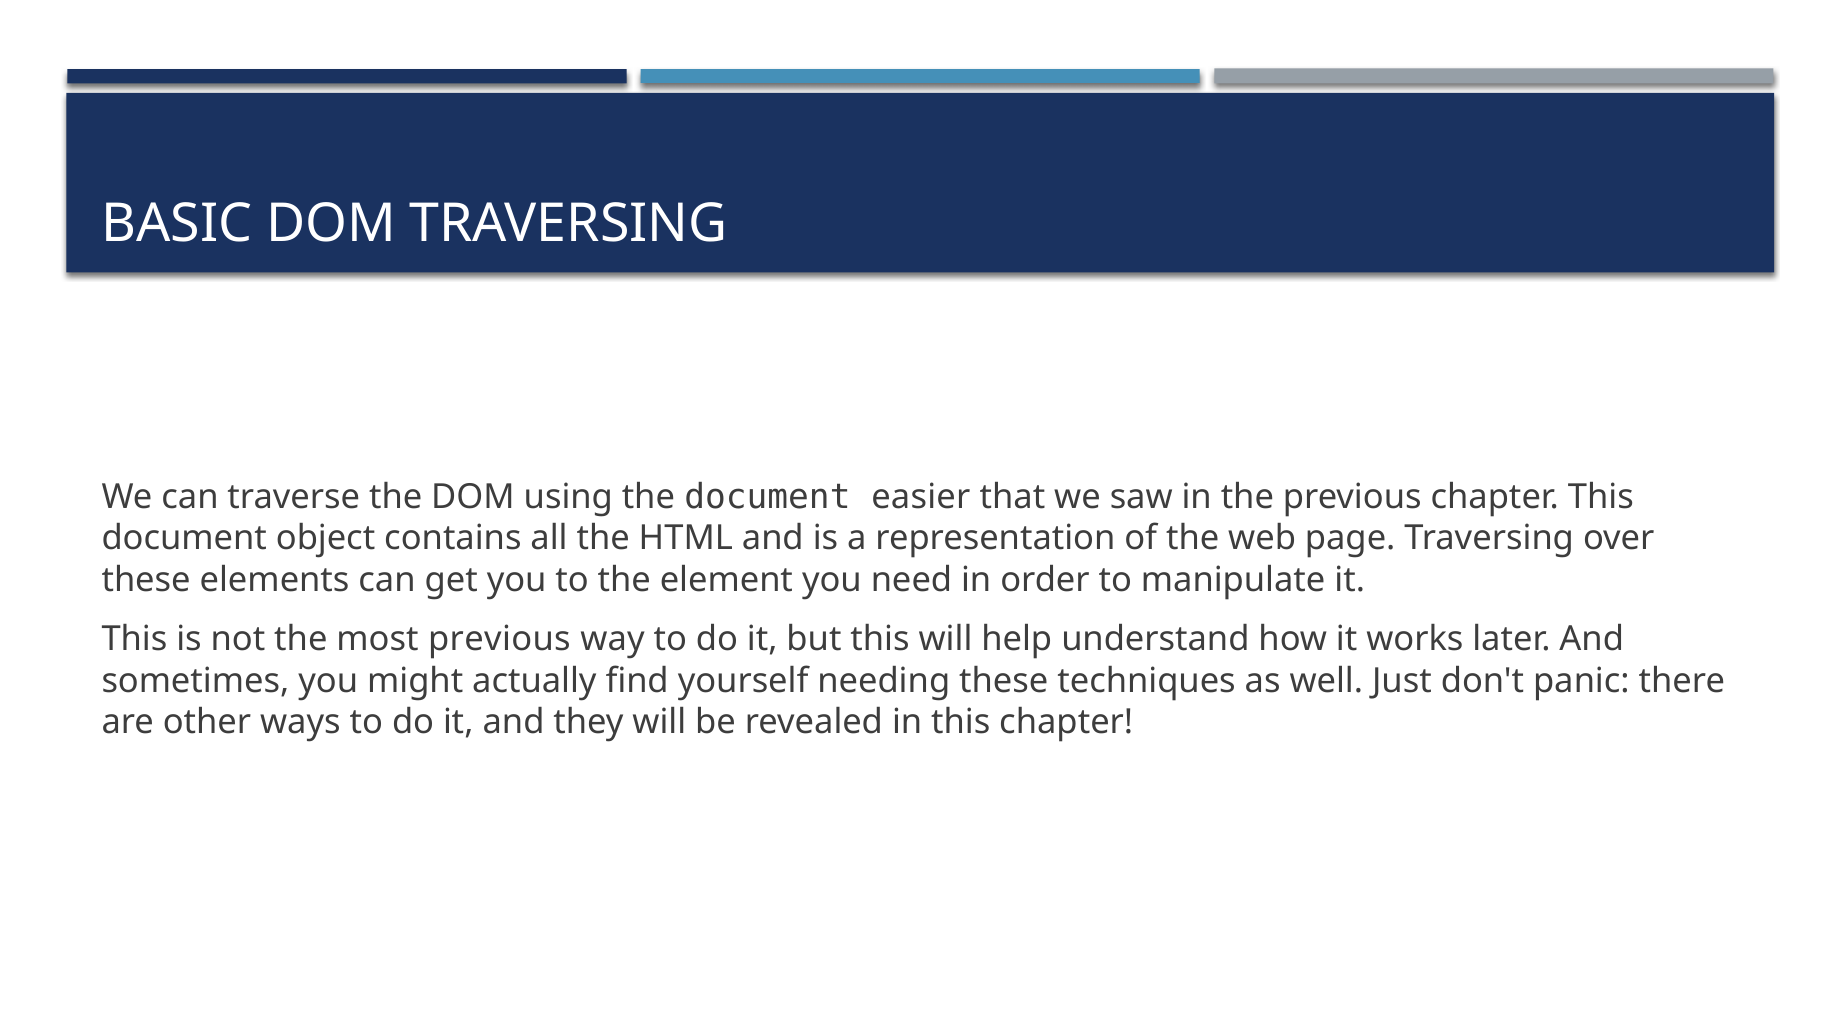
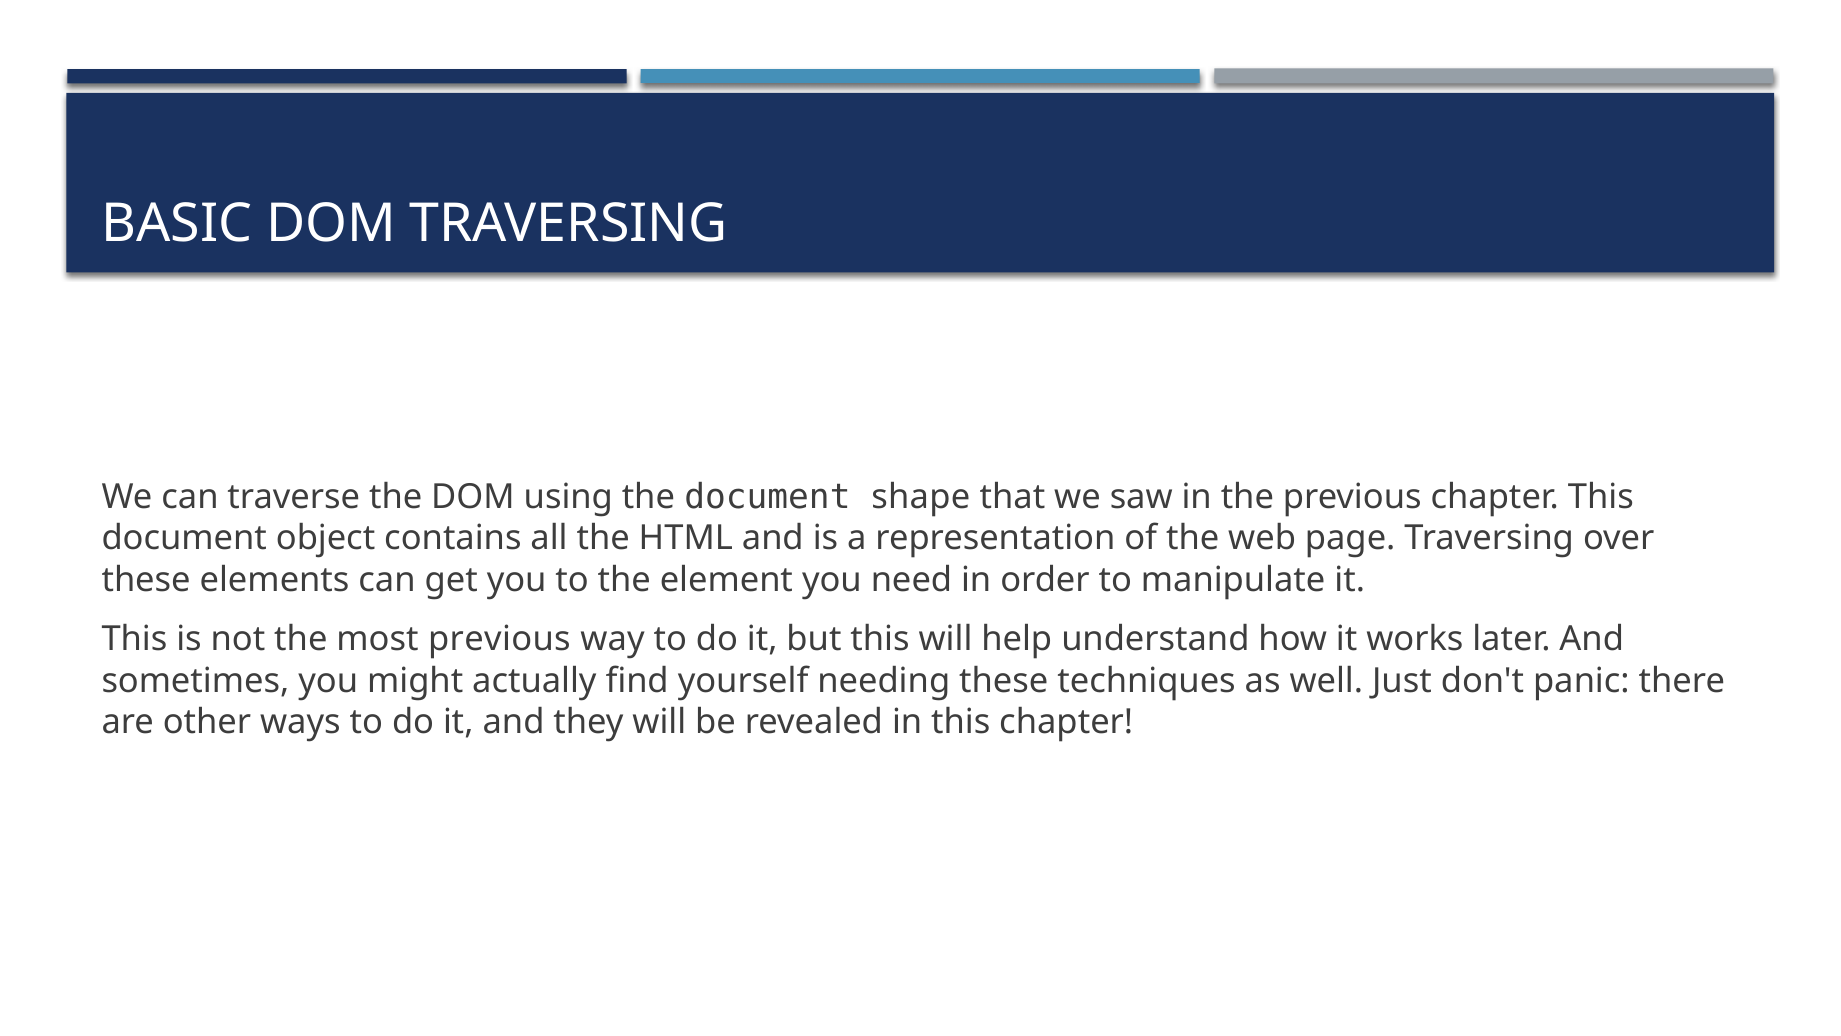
easier: easier -> shape
